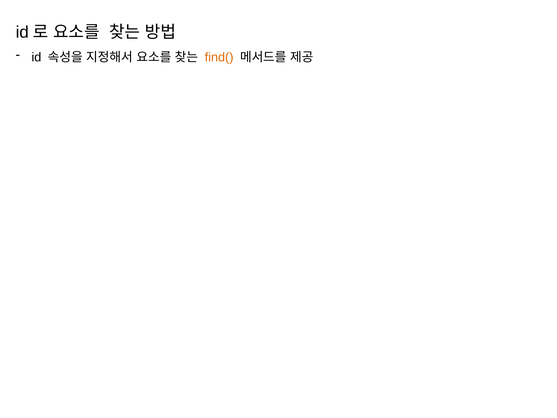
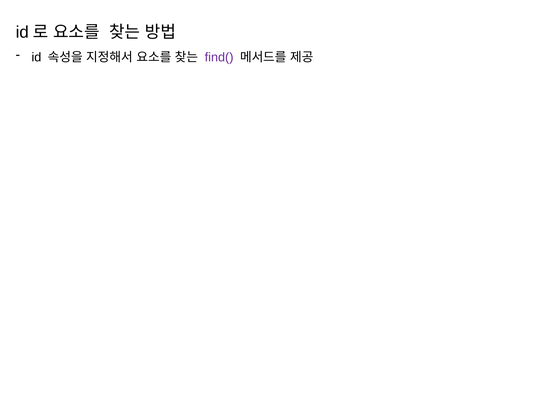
find( colour: orange -> purple
